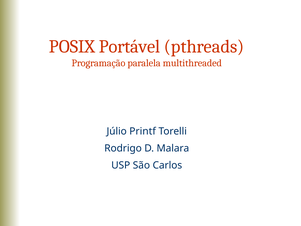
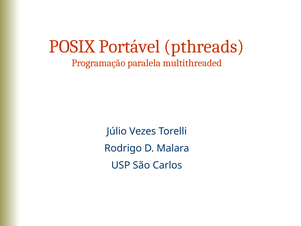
Printf: Printf -> Vezes
